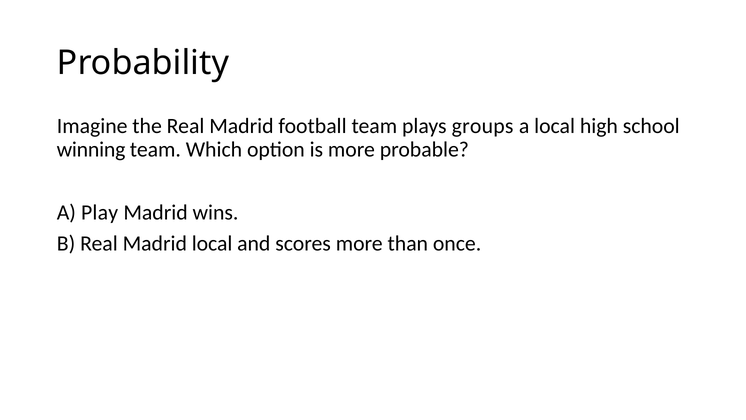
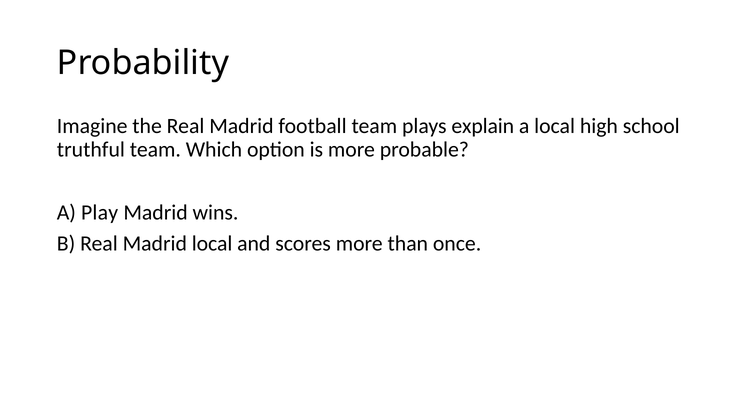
groups: groups -> explain
winning: winning -> truthful
